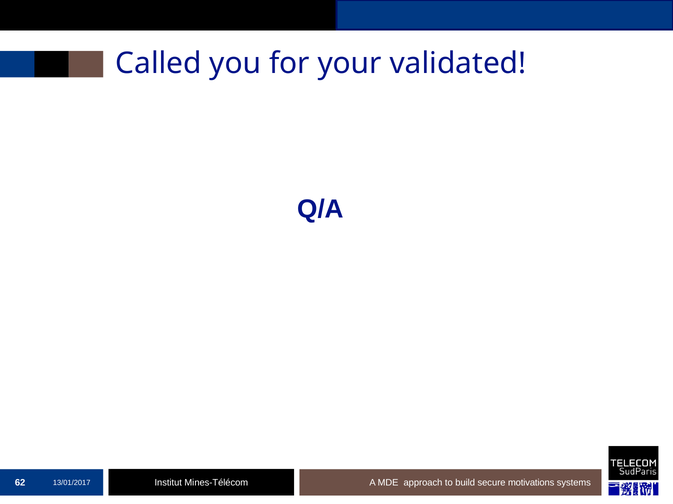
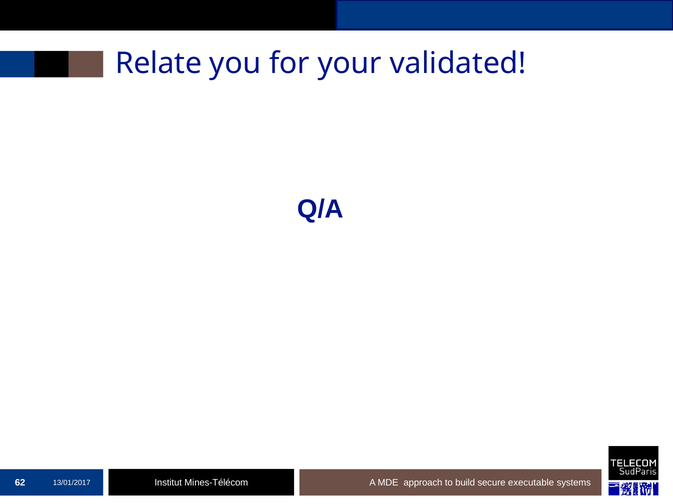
Called: Called -> Relate
motivations: motivations -> executable
